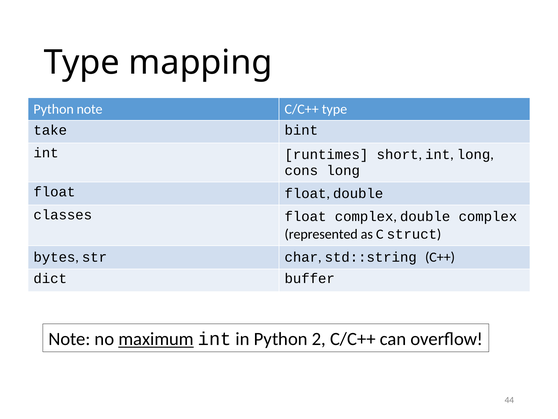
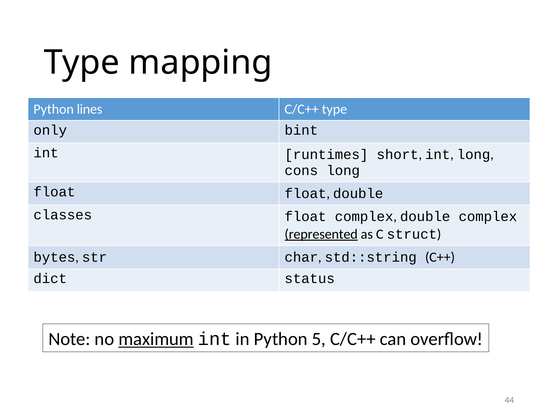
Python note: note -> lines
take: take -> only
represented underline: none -> present
buffer: buffer -> status
2: 2 -> 5
